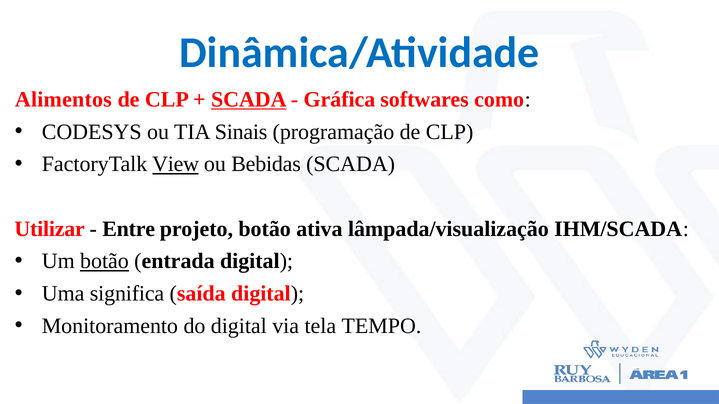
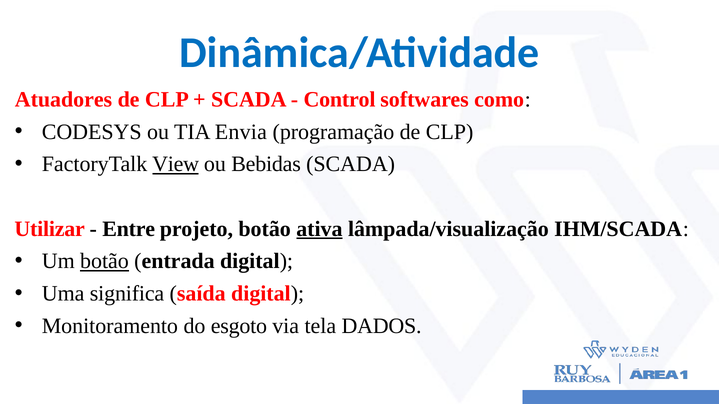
Alimentos: Alimentos -> Atuadores
SCADA at (249, 100) underline: present -> none
Gráfica: Gráfica -> Control
Sinais: Sinais -> Envia
ativa underline: none -> present
do digital: digital -> esgoto
TEMPO: TEMPO -> DADOS
